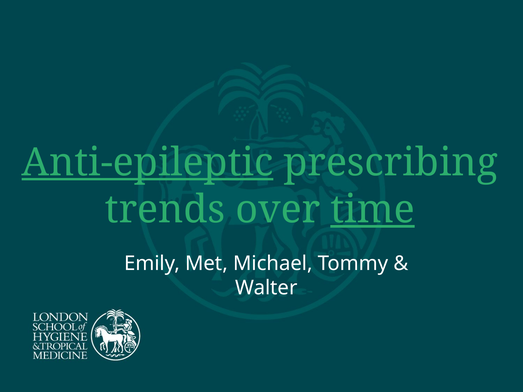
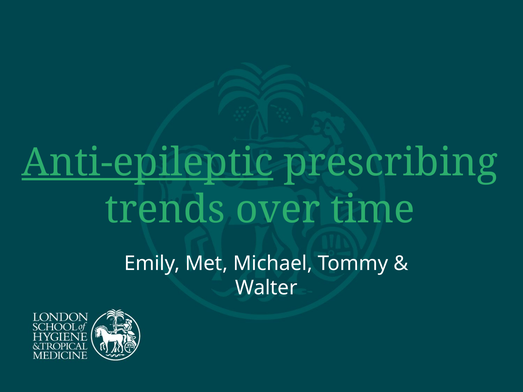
time underline: present -> none
